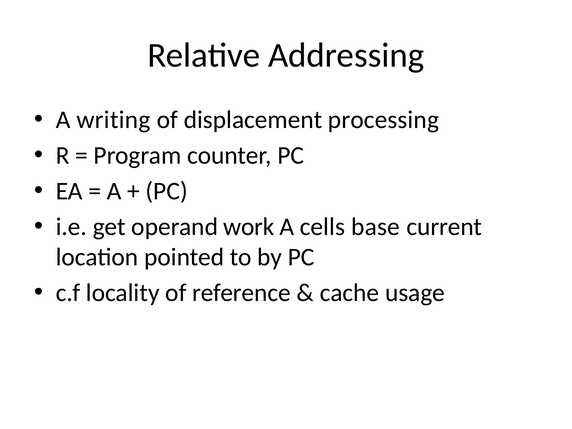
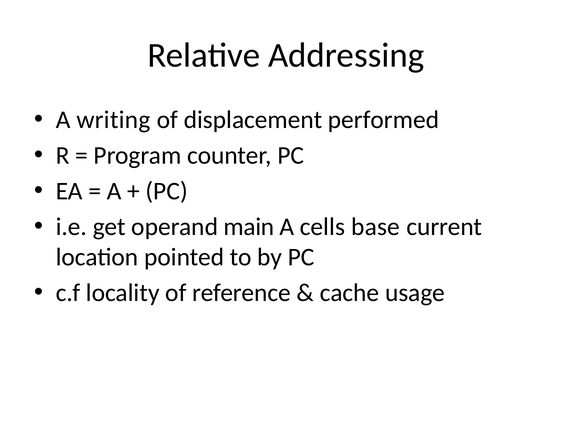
processing: processing -> performed
work: work -> main
